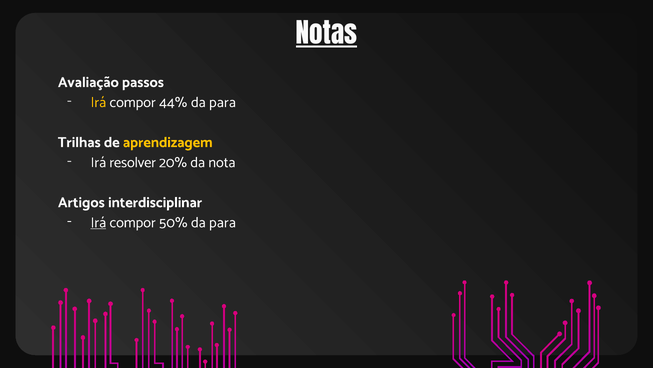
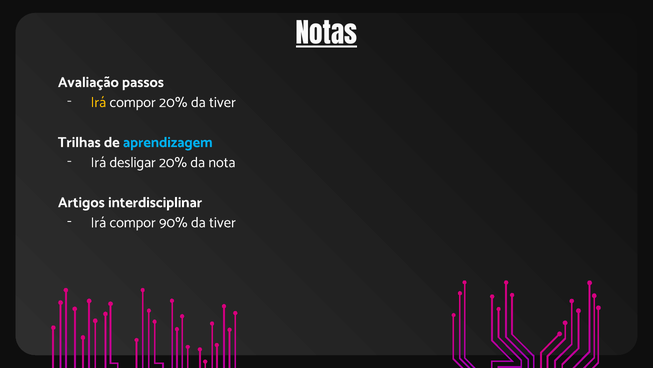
compor 44%: 44% -> 20%
para at (222, 102): para -> tiver
aprendizagem colour: yellow -> light blue
resolver: resolver -> desligar
Irá at (98, 222) underline: present -> none
50%: 50% -> 90%
para at (222, 222): para -> tiver
